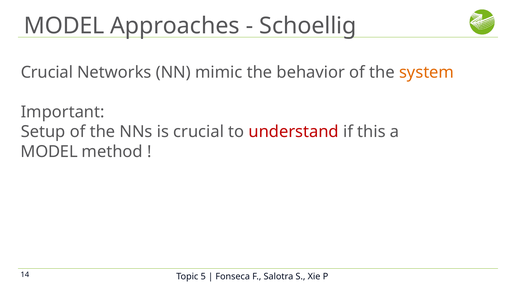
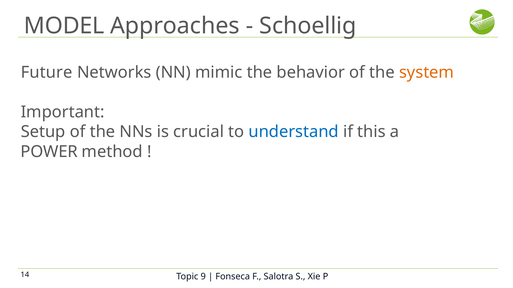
Crucial at (47, 73): Crucial -> Future
understand colour: red -> blue
MODEL at (49, 152): MODEL -> POWER
5: 5 -> 9
